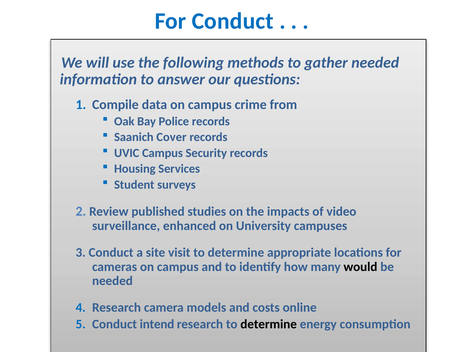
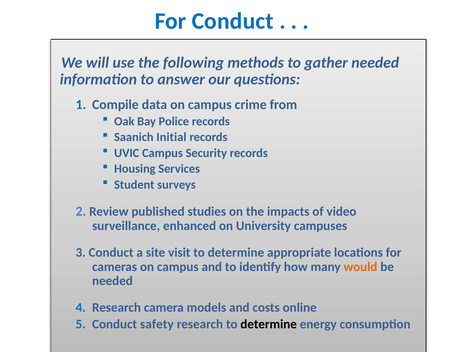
Cover: Cover -> Initial
would colour: black -> orange
intend: intend -> safety
